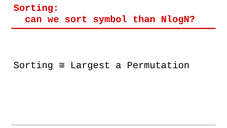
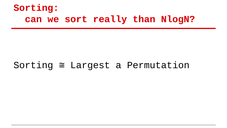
symbol: symbol -> really
